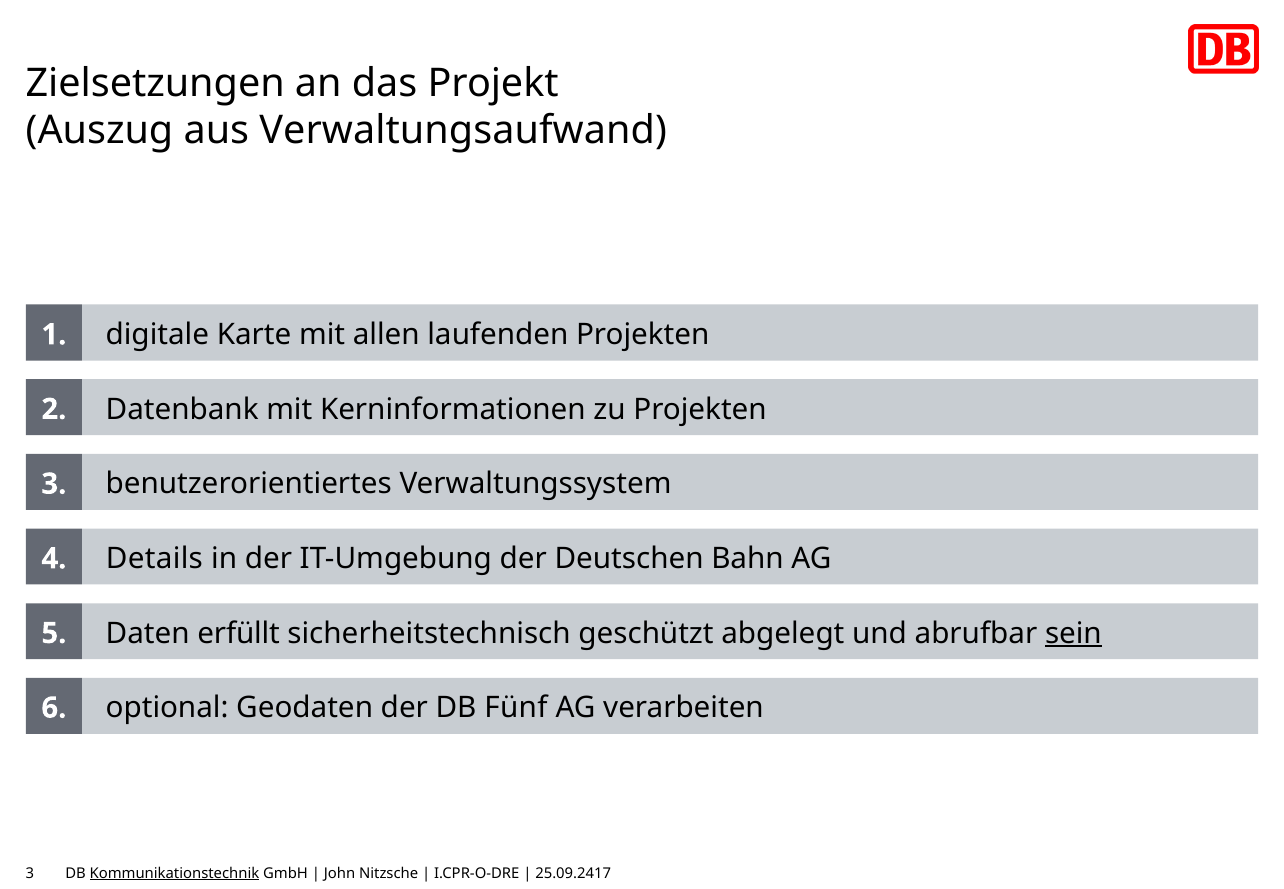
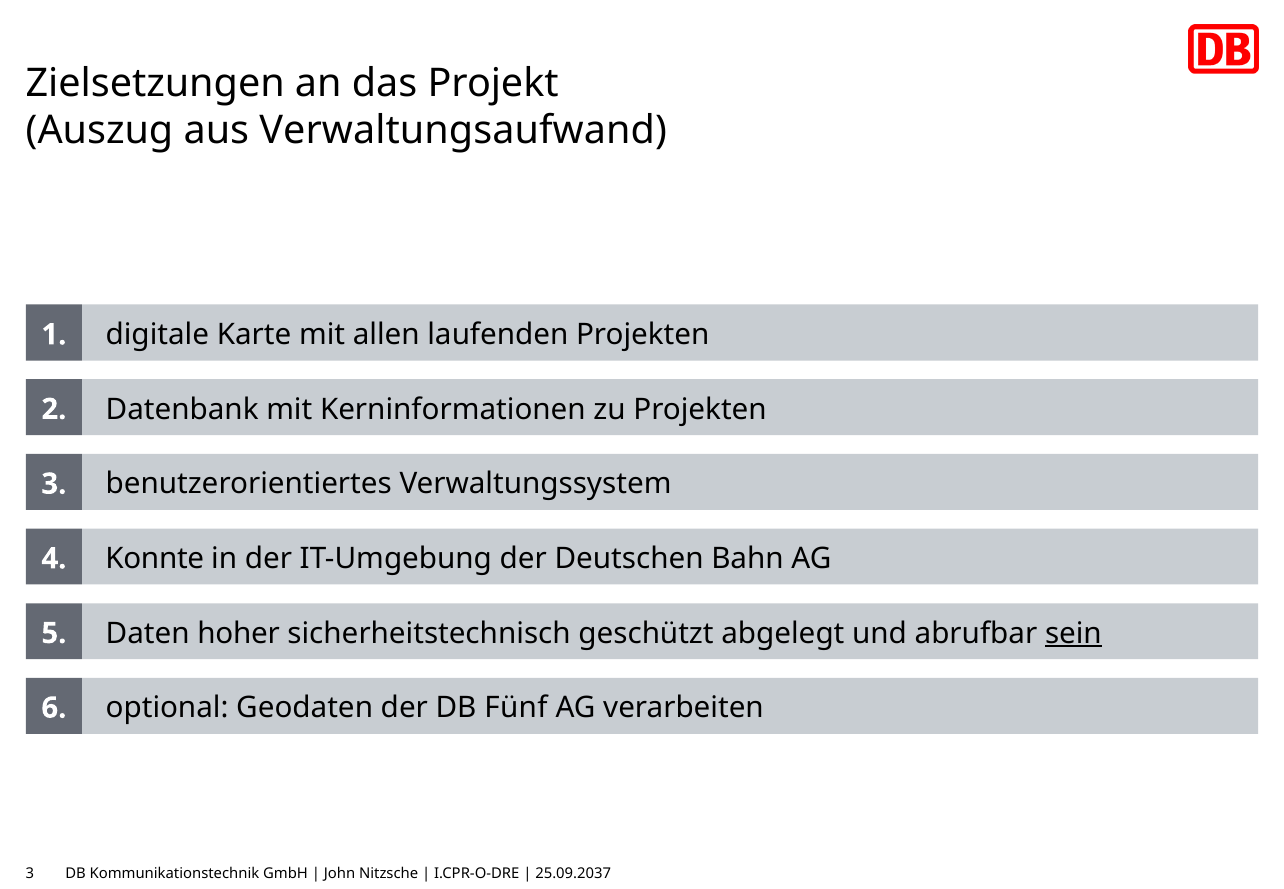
Details: Details -> Konnte
erfüllt: erfüllt -> hoher
Kommunikationstechnik underline: present -> none
25.09.2417: 25.09.2417 -> 25.09.2037
